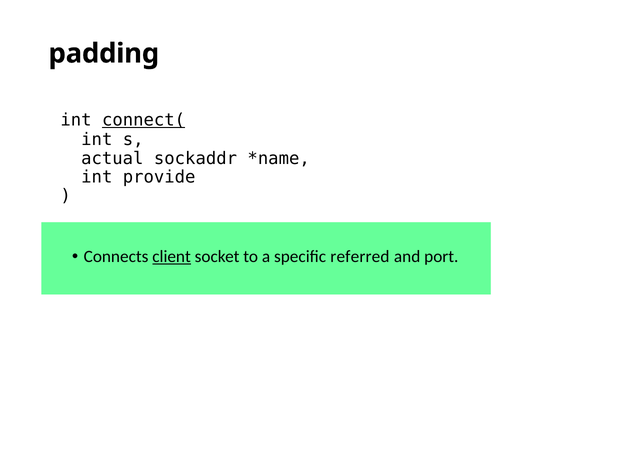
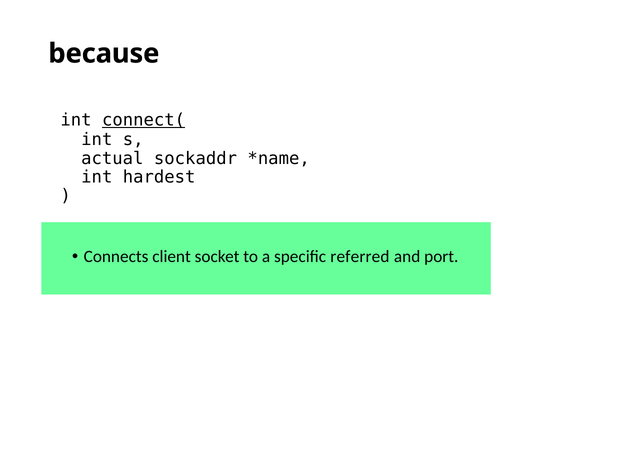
padding: padding -> because
provide: provide -> hardest
client underline: present -> none
